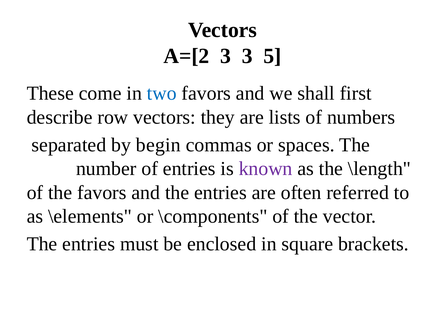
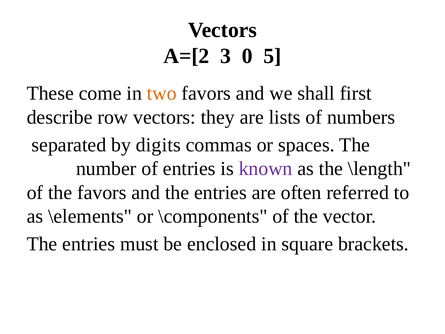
3 3: 3 -> 0
two colour: blue -> orange
begin: begin -> digits
